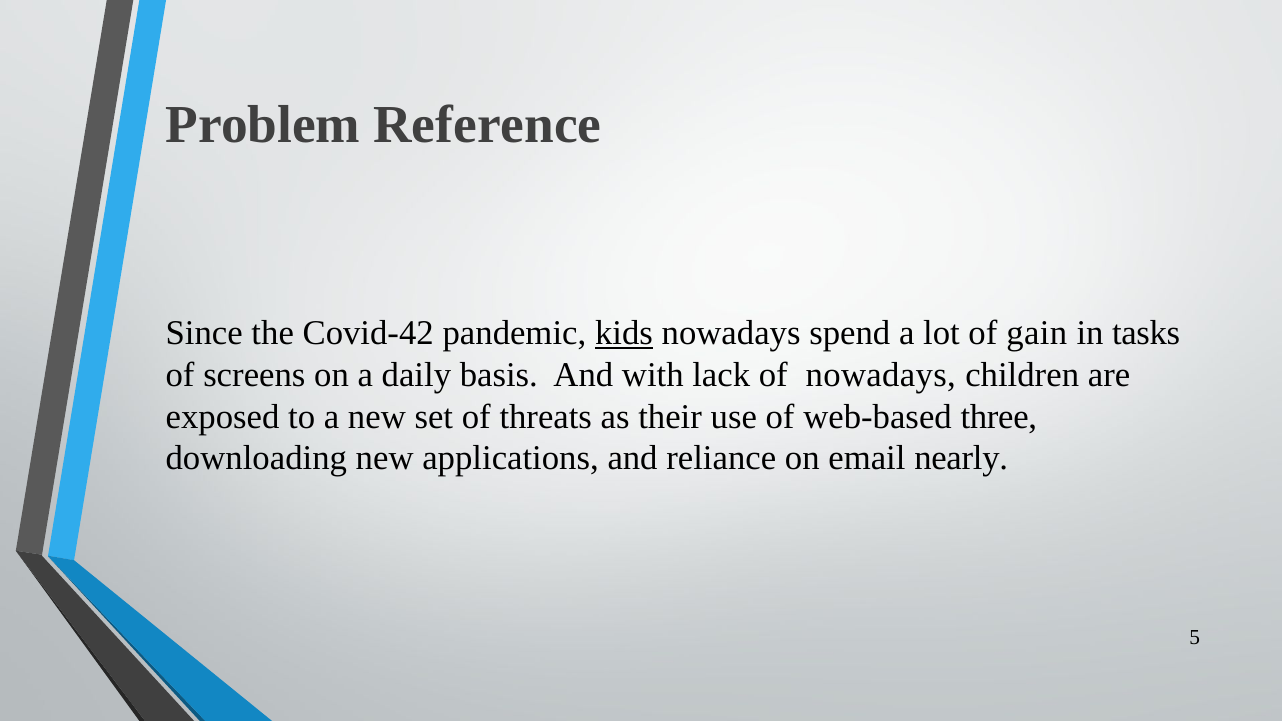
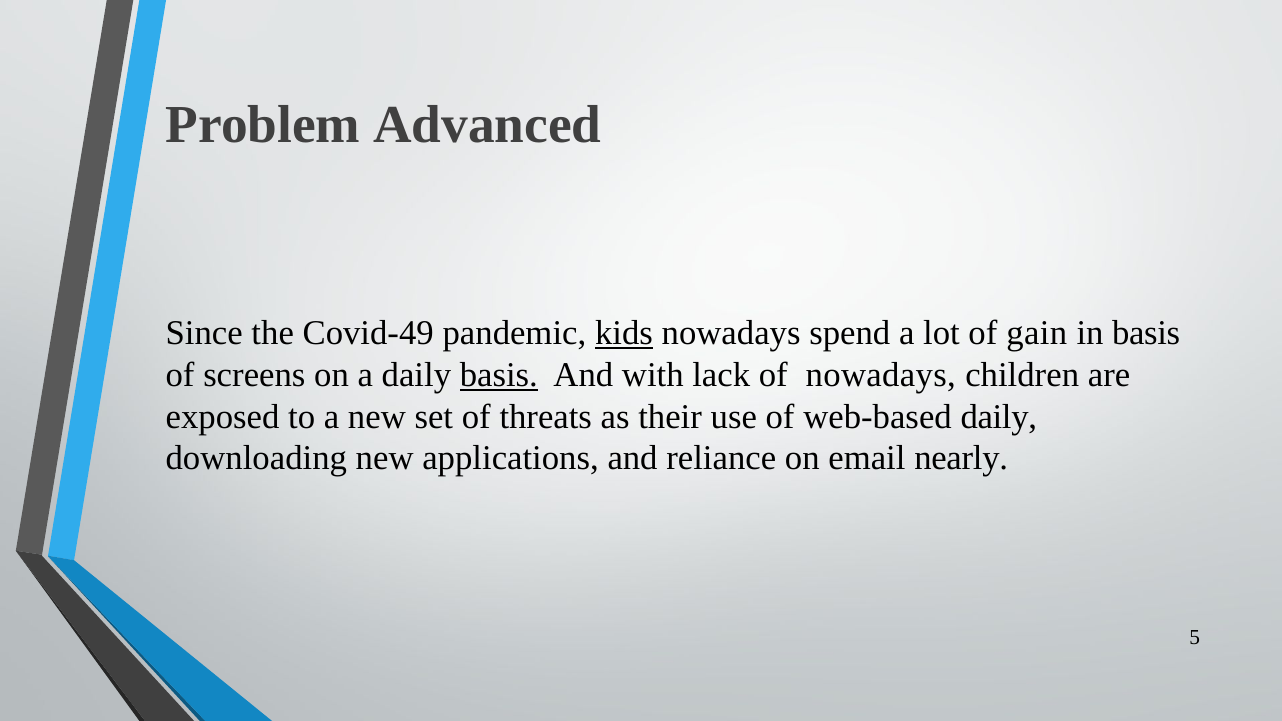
Reference: Reference -> Advanced
Covid-42: Covid-42 -> Covid-49
in tasks: tasks -> basis
basis at (499, 375) underline: none -> present
web-based three: three -> daily
